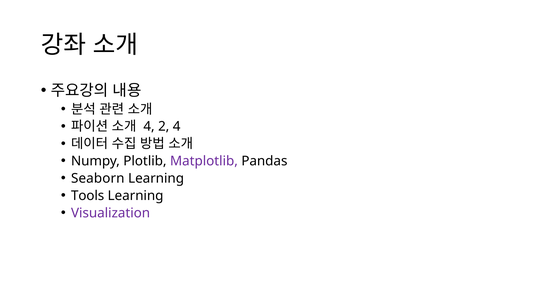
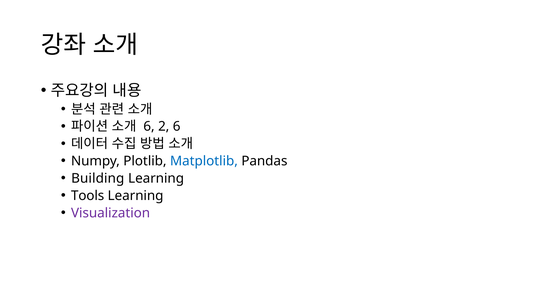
4 at (149, 126): 4 -> 6
2 4: 4 -> 6
Matplotlib colour: purple -> blue
Seaborn: Seaborn -> Building
